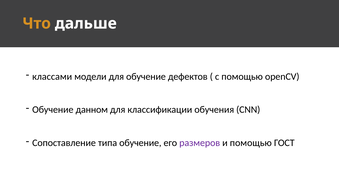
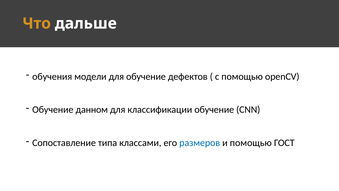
классами: классами -> обучения
классификации обучения: обучения -> обучение
типа обучение: обучение -> классами
размеров colour: purple -> blue
